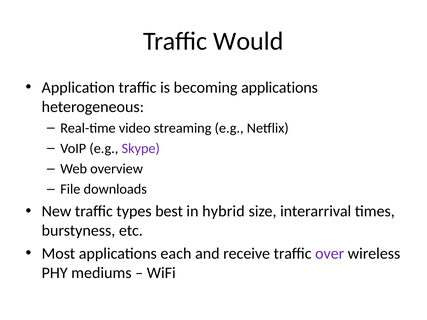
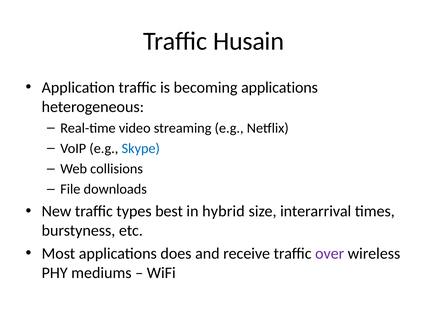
Would: Would -> Husain
Skype colour: purple -> blue
overview: overview -> collisions
each: each -> does
